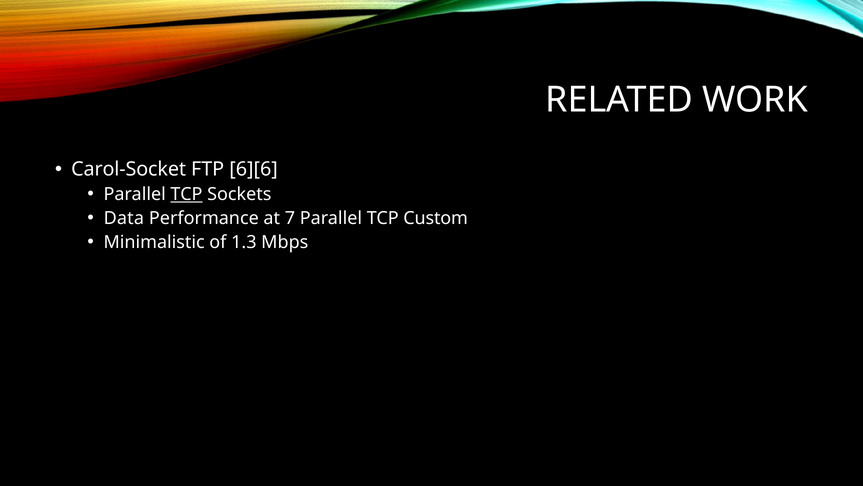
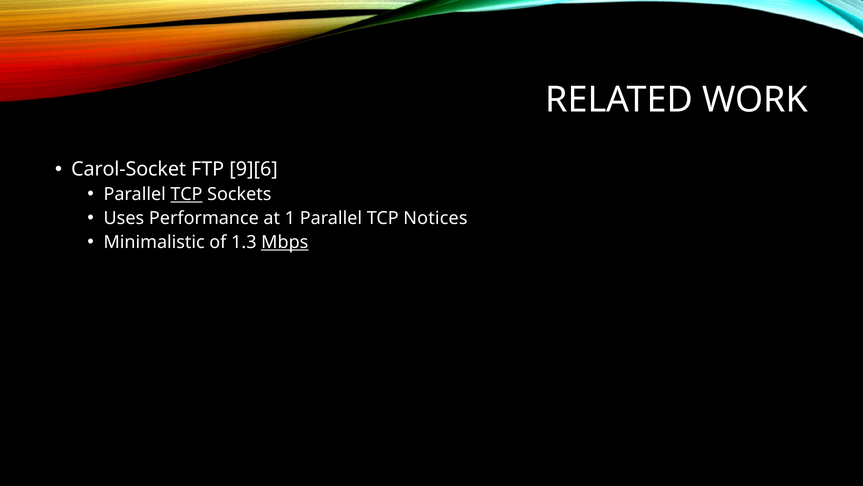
6][6: 6][6 -> 9][6
Data: Data -> Uses
7: 7 -> 1
Custom: Custom -> Notices
Mbps underline: none -> present
